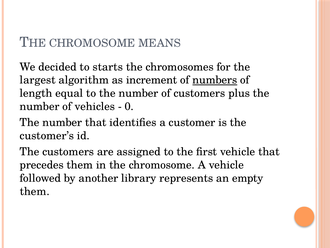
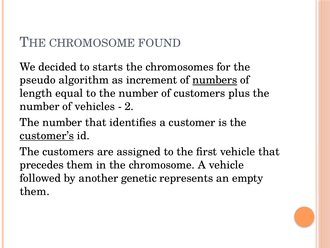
MEANS: MEANS -> FOUND
largest: largest -> pseudo
0: 0 -> 2
customer’s underline: none -> present
library: library -> genetic
